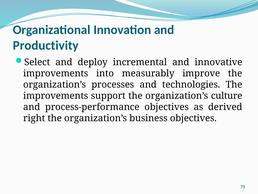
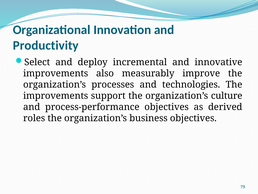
into: into -> also
right: right -> roles
